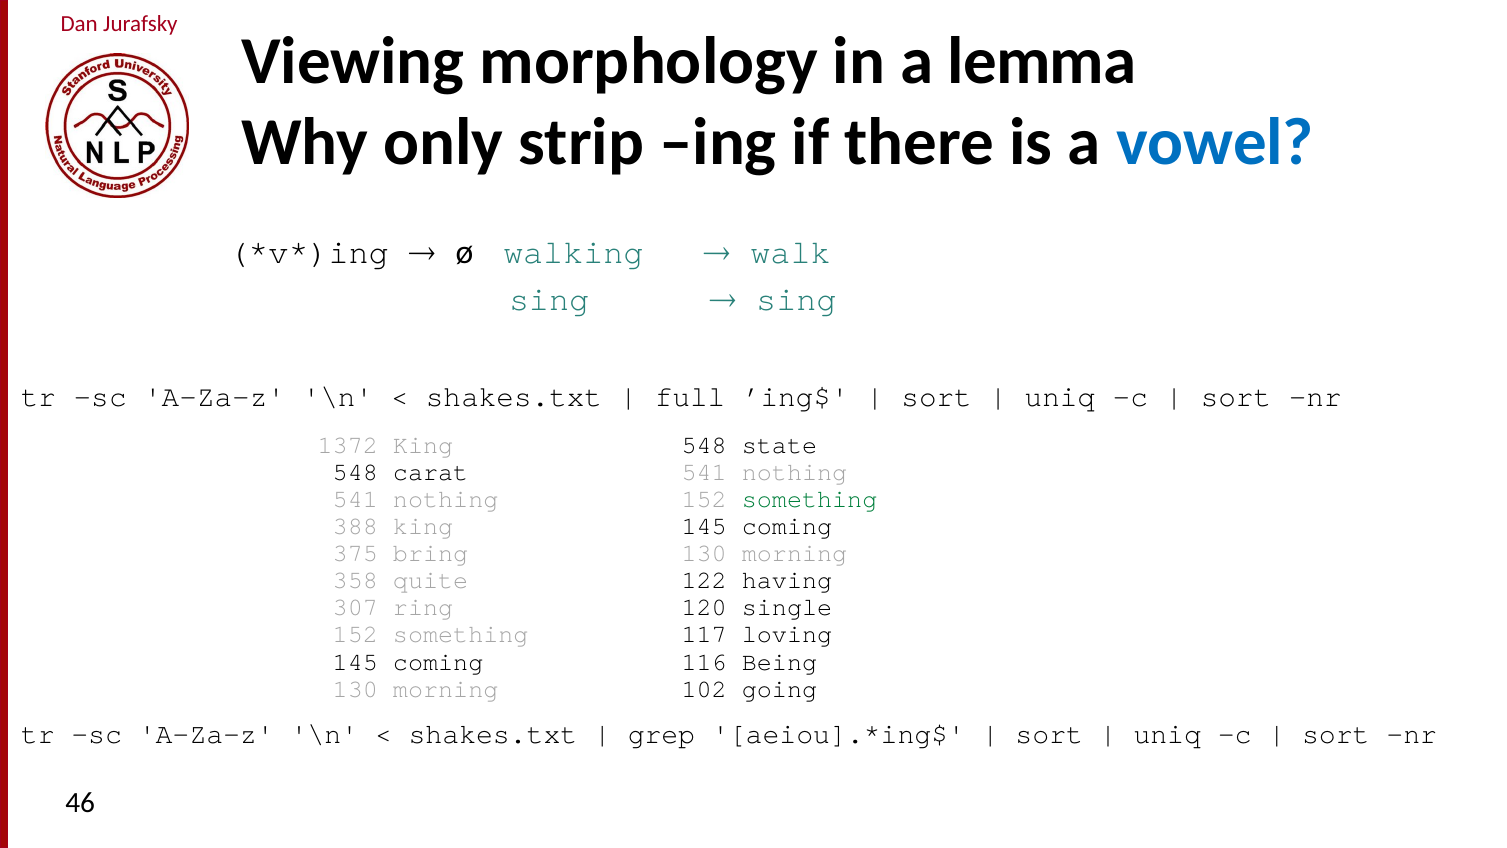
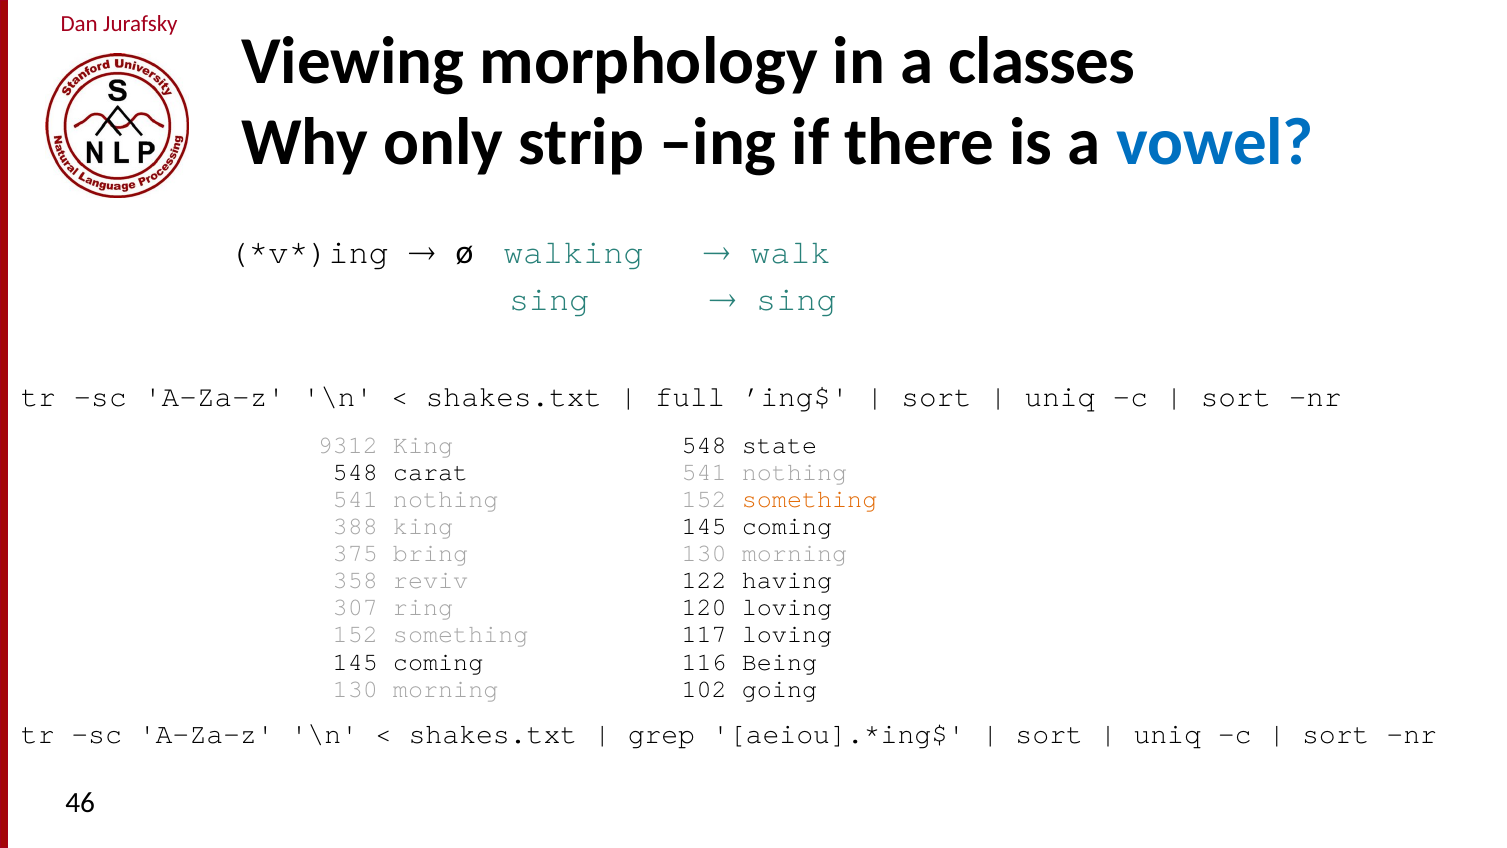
lemma: lemma -> classes
1372: 1372 -> 9312
something at (810, 499) colour: green -> orange
quite: quite -> reviv
120 single: single -> loving
